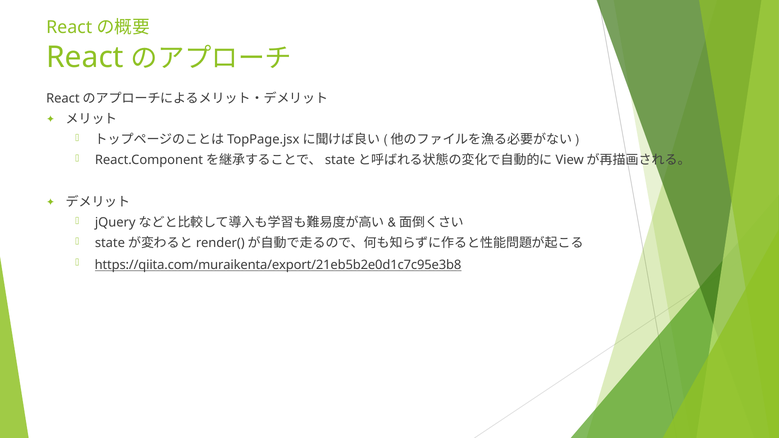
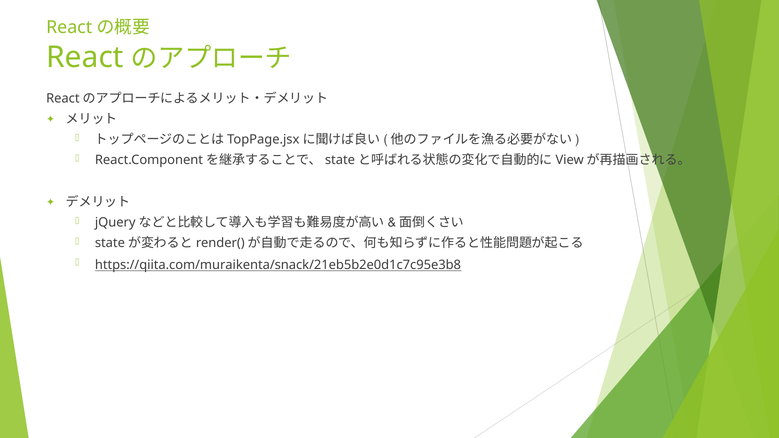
https://qiita.com/muraikenta/export/21eb5b2e0d1c7c95e3b8: https://qiita.com/muraikenta/export/21eb5b2e0d1c7c95e3b8 -> https://qiita.com/muraikenta/snack/21eb5b2e0d1c7c95e3b8
